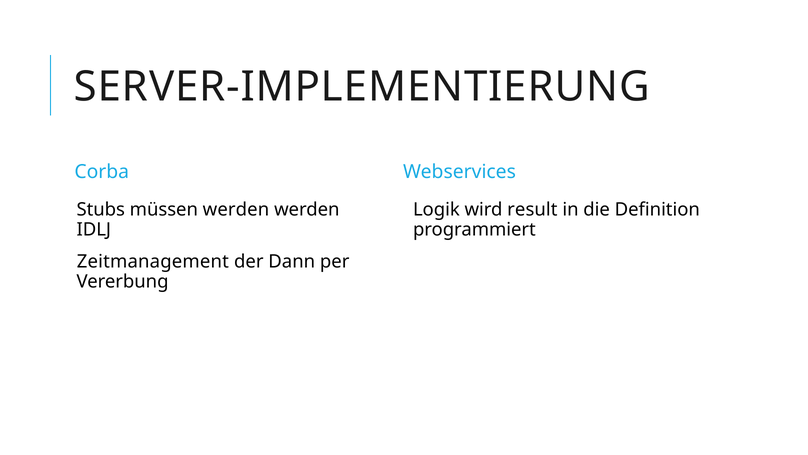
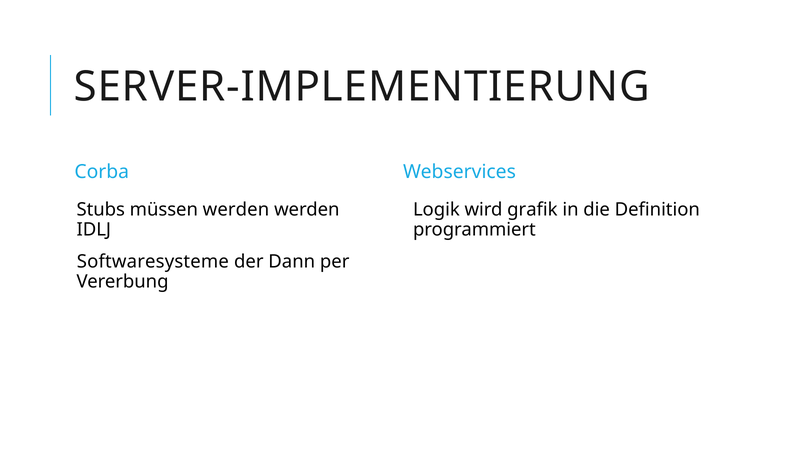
result: result -> grafik
Zeitmanagement: Zeitmanagement -> Softwaresysteme
